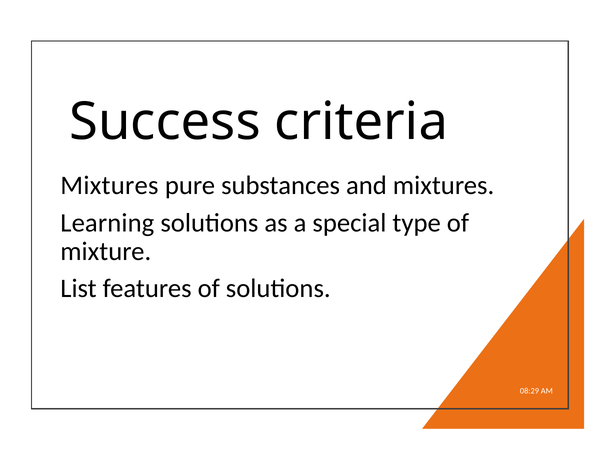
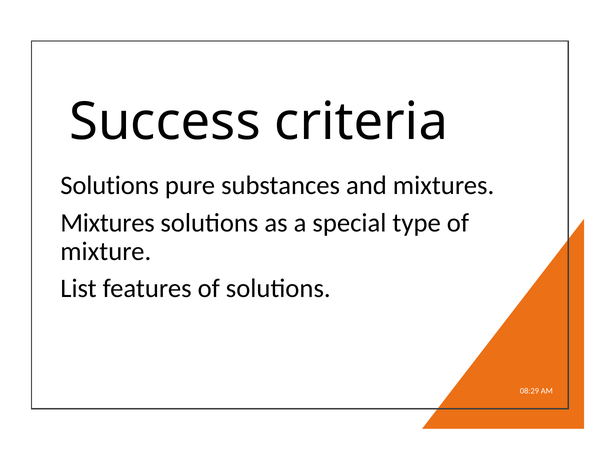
Mixtures at (109, 186): Mixtures -> Solutions
Learning at (107, 223): Learning -> Mixtures
